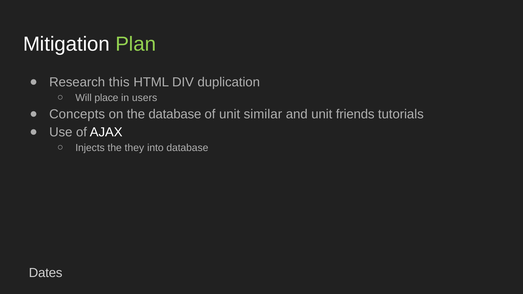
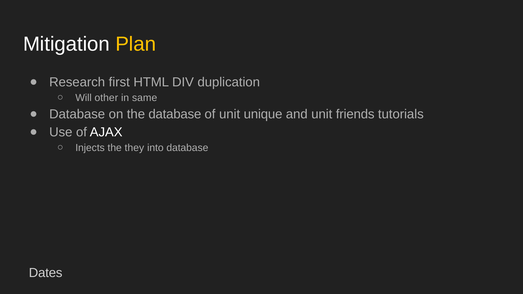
Plan colour: light green -> yellow
this: this -> first
place: place -> other
users: users -> same
Concepts at (77, 114): Concepts -> Database
similar: similar -> unique
